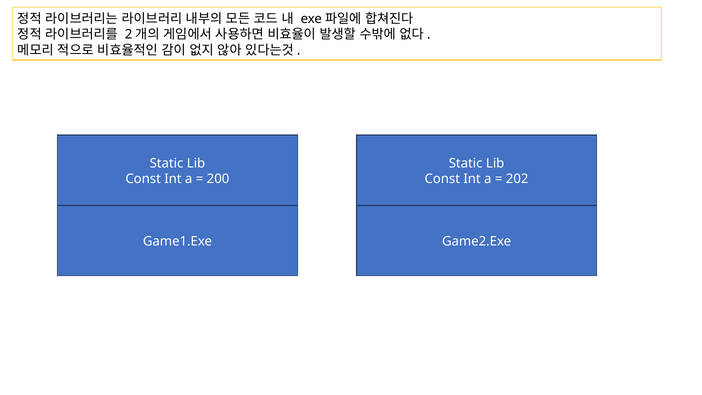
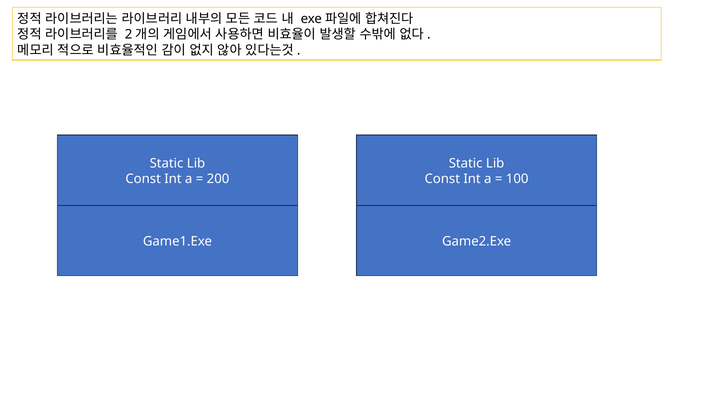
202: 202 -> 100
